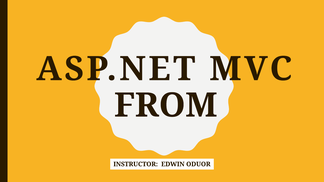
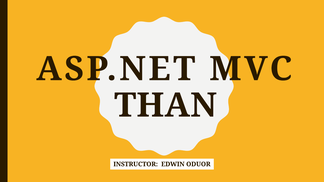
FROM: FROM -> THAN
